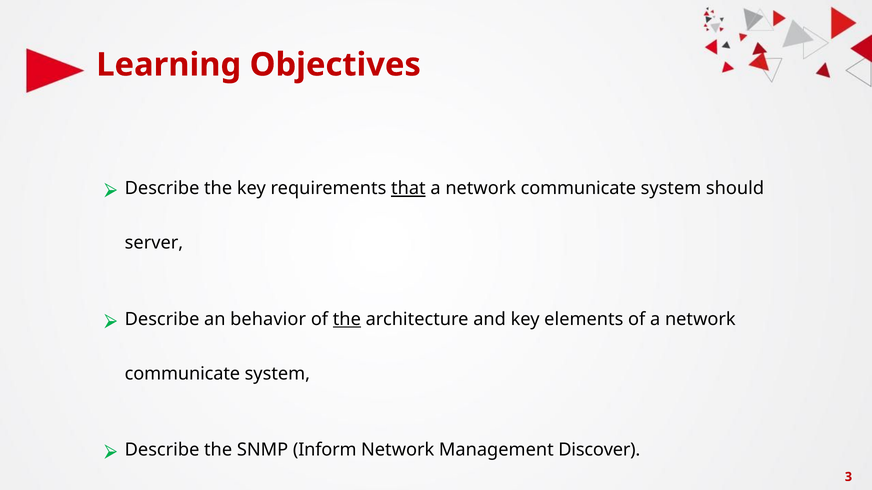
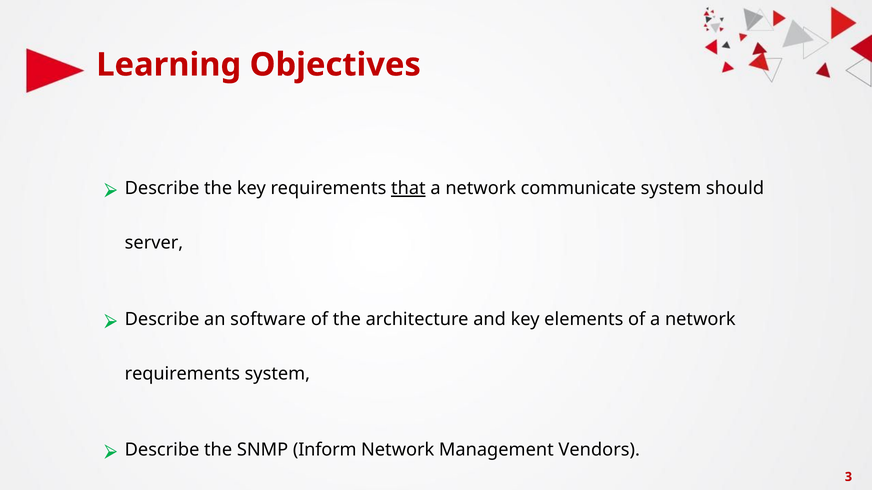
behavior: behavior -> software
the at (347, 319) underline: present -> none
communicate at (182, 374): communicate -> requirements
Discover: Discover -> Vendors
